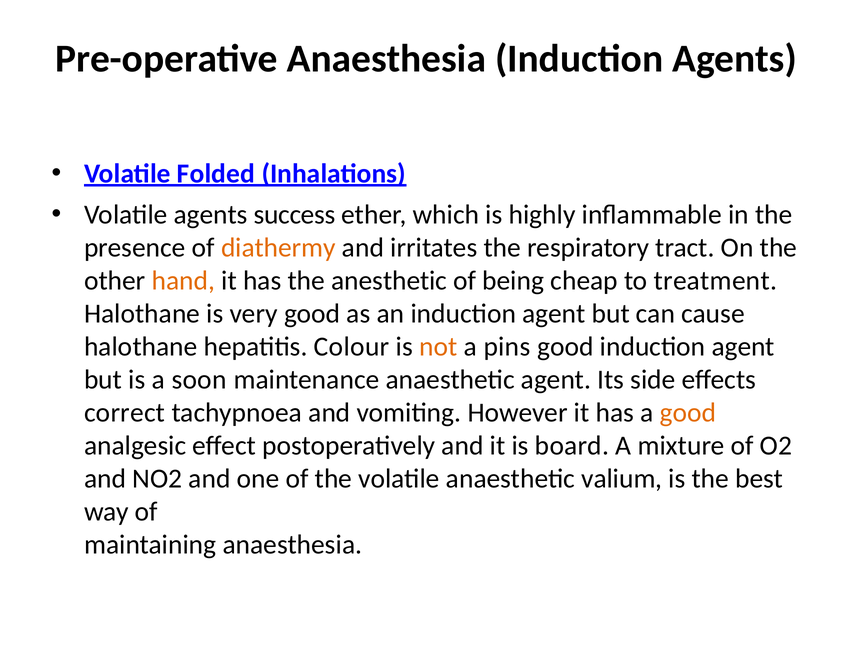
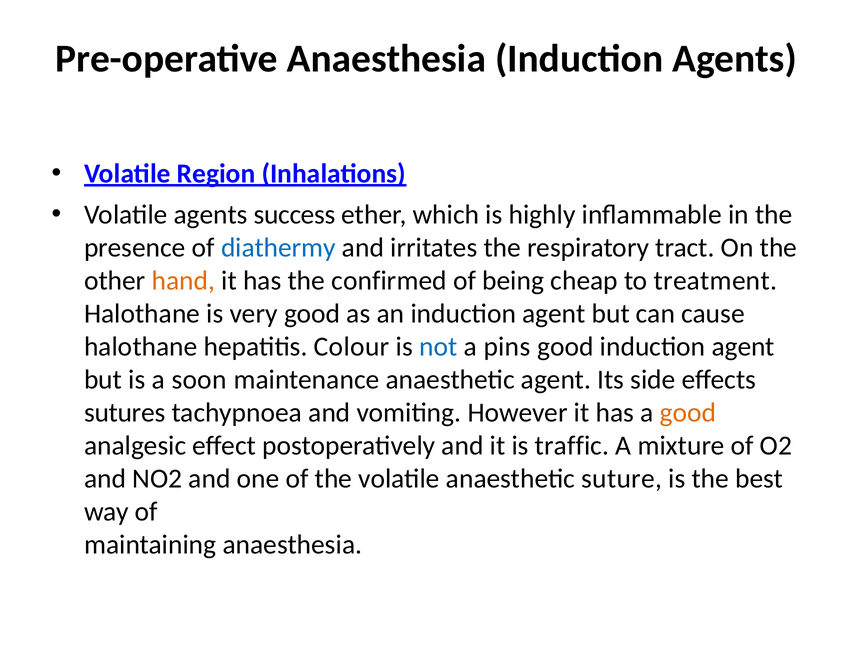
Folded: Folded -> Region
diathermy colour: orange -> blue
anesthetic: anesthetic -> confirmed
not colour: orange -> blue
correct: correct -> sutures
board: board -> traffic
valium: valium -> suture
